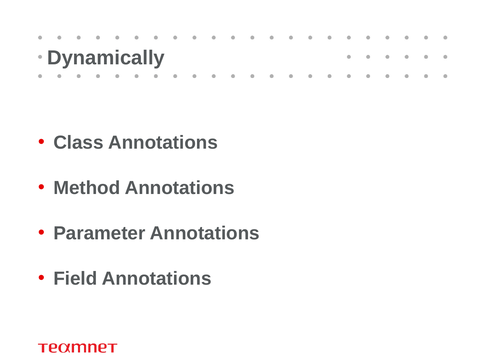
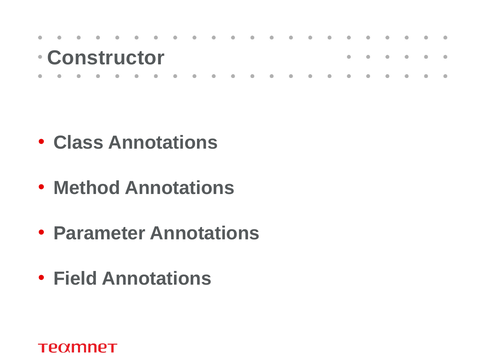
Dynamically: Dynamically -> Constructor
